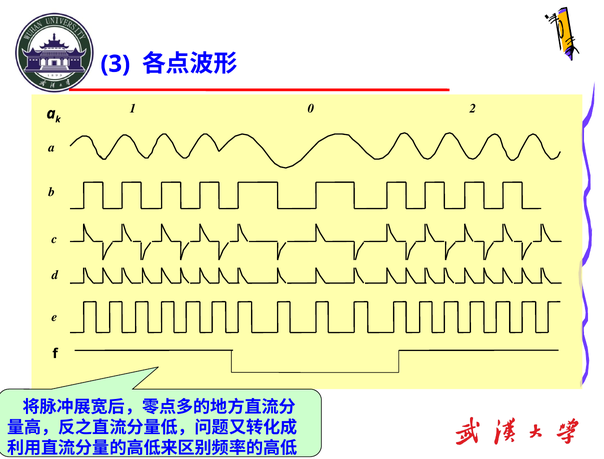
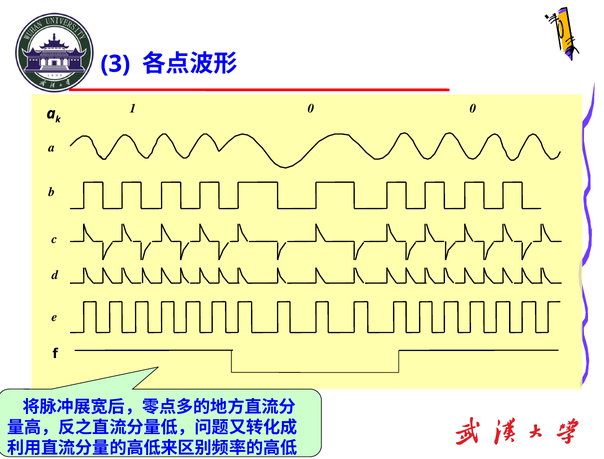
0 2: 2 -> 0
